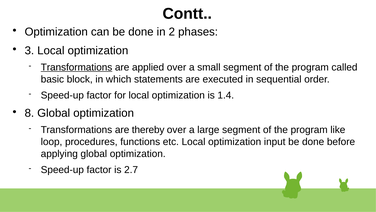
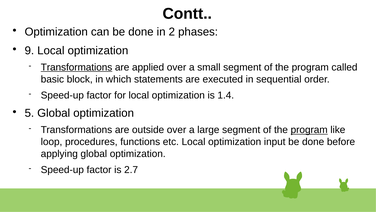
3: 3 -> 9
8: 8 -> 5
thereby: thereby -> outside
program at (309, 130) underline: none -> present
